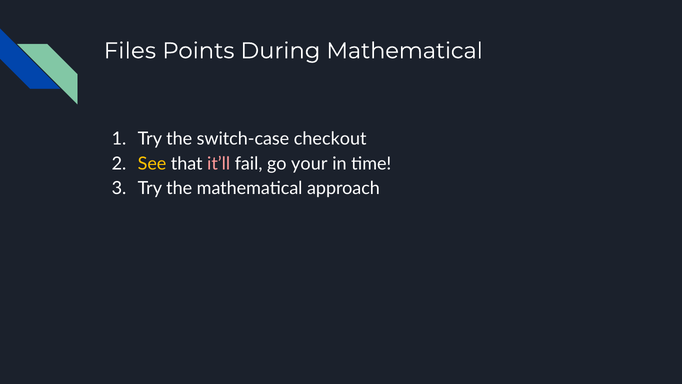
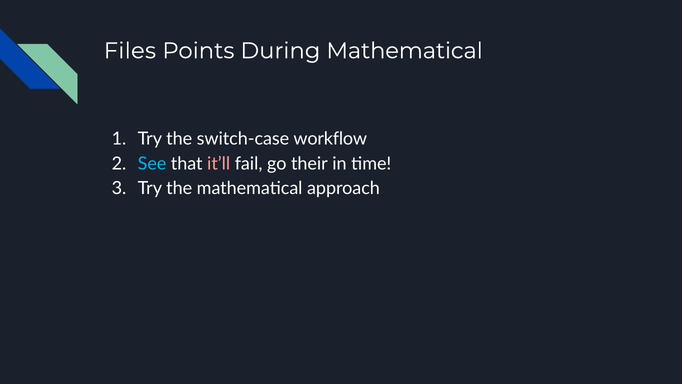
checkout: checkout -> workflow
See colour: yellow -> light blue
your: your -> their
